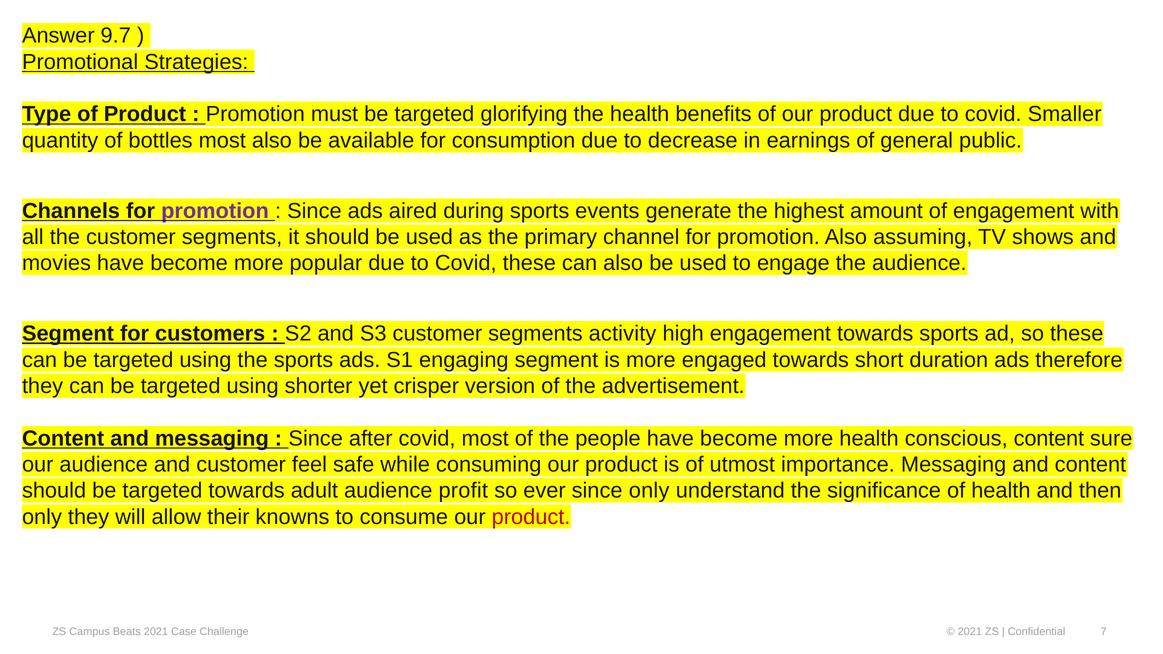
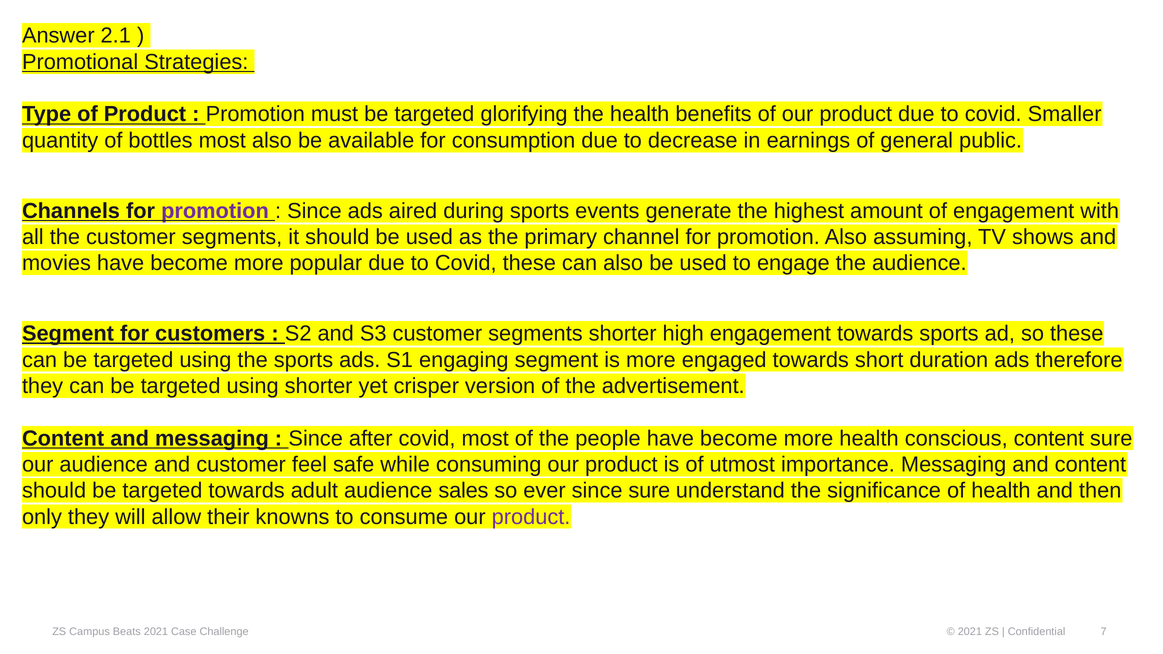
9.7: 9.7 -> 2.1
segments activity: activity -> shorter
profit: profit -> sales
since only: only -> sure
product at (531, 517) colour: red -> purple
